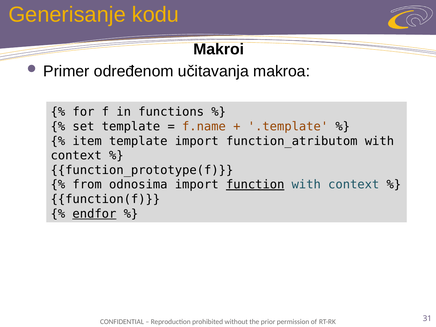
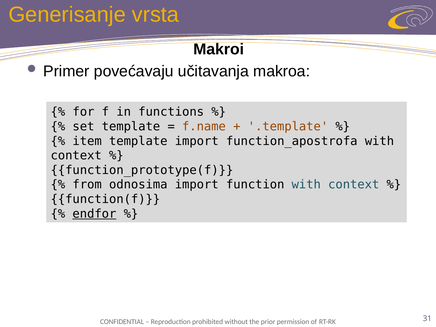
kodu: kodu -> vrsta
određenom: određenom -> povećavaju
function_atributom: function_atributom -> function_apostrofa
function underline: present -> none
